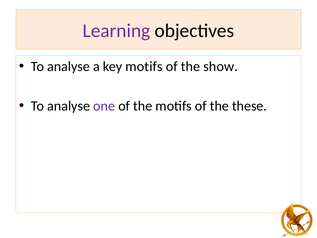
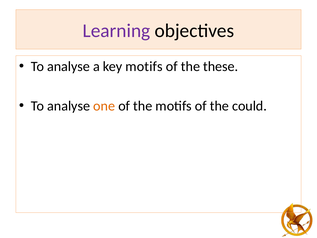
show: show -> these
one colour: purple -> orange
these: these -> could
